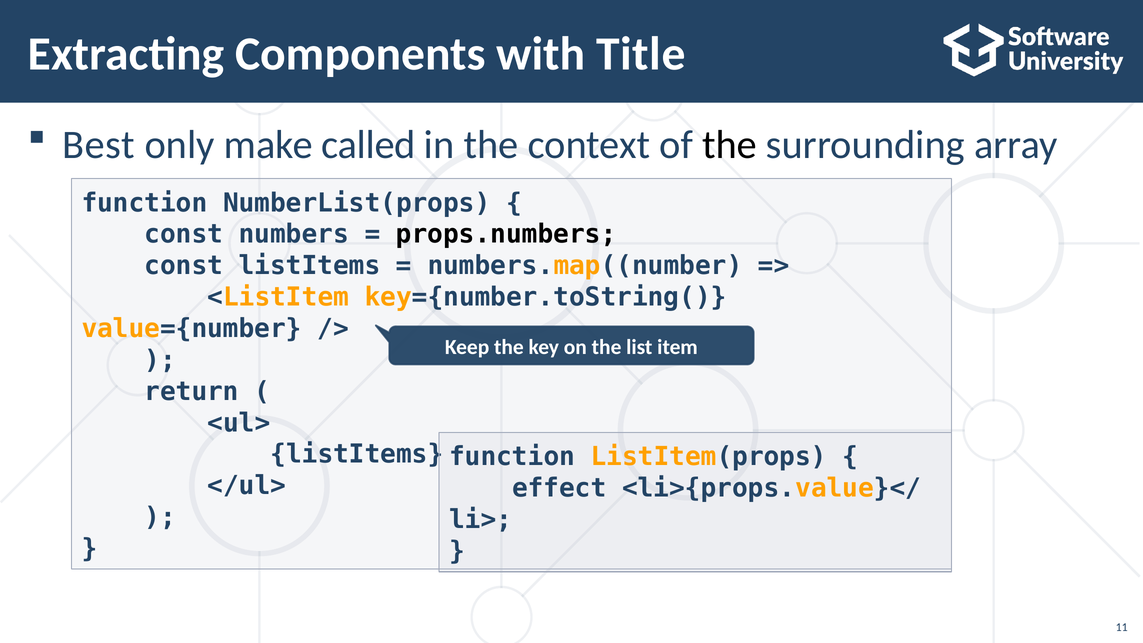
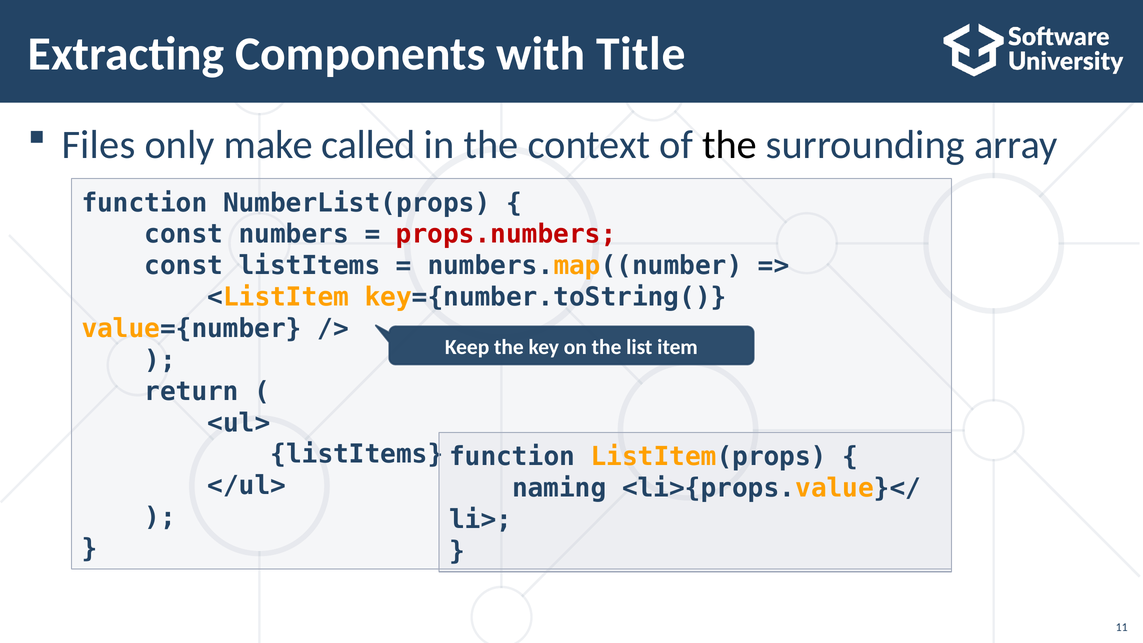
Best: Best -> Files
props.numbers colour: black -> red
effect: effect -> naming
